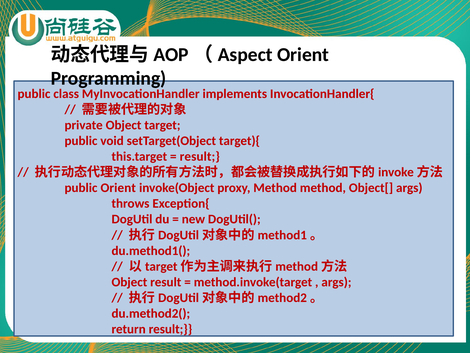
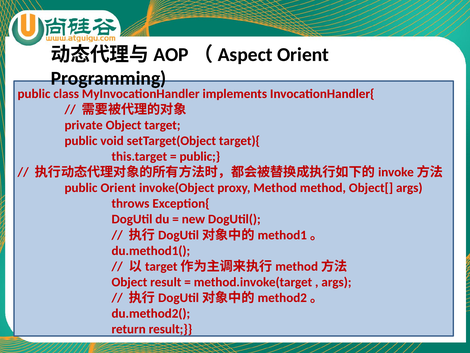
result at (200, 156): result -> public
